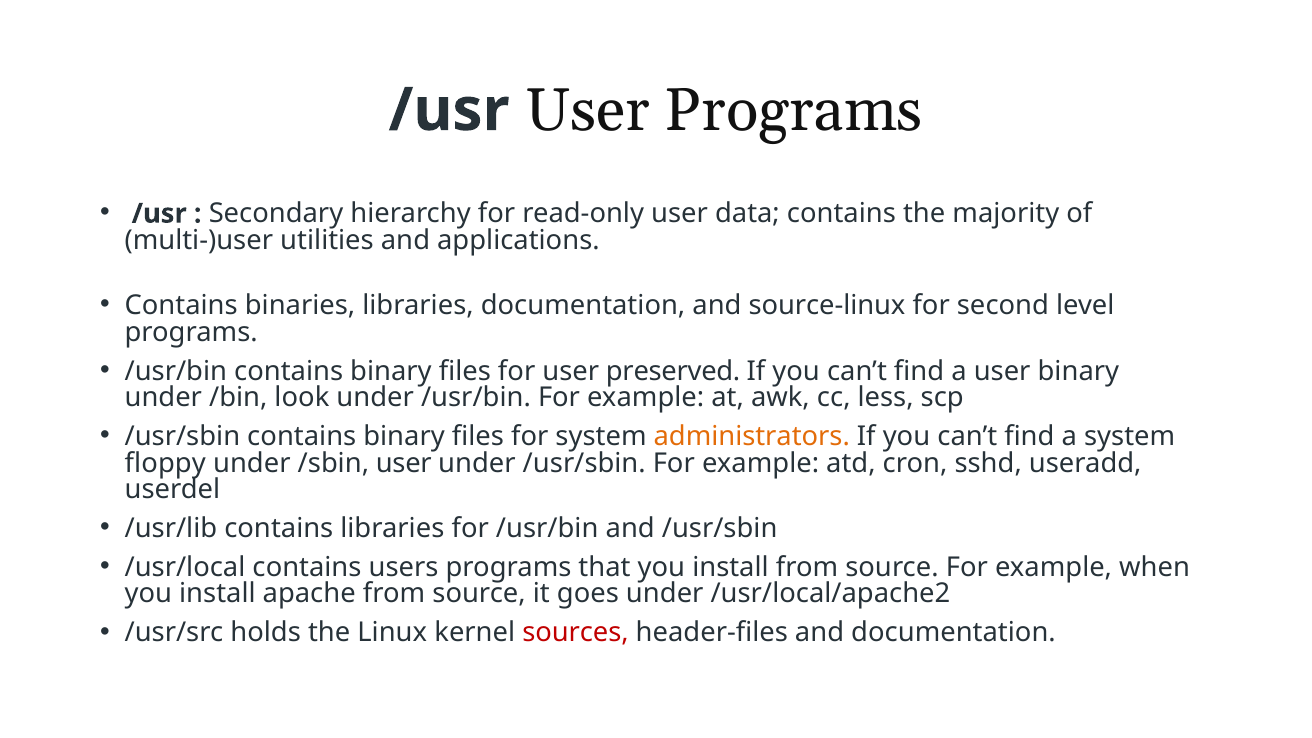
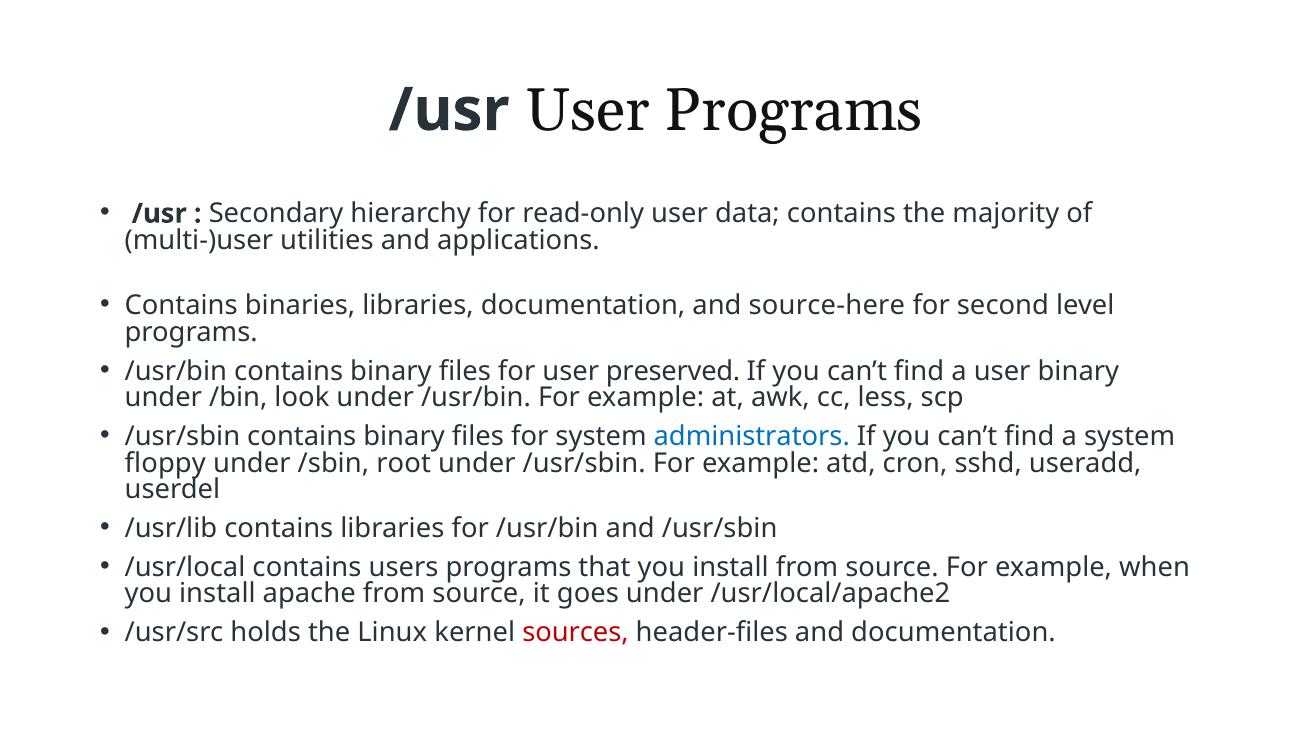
source-linux: source-linux -> source-here
administrators colour: orange -> blue
/sbin user: user -> root
